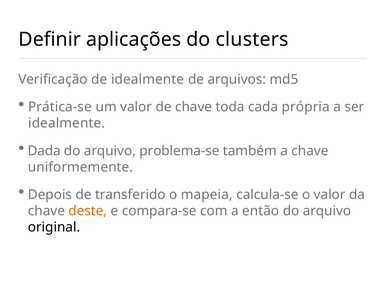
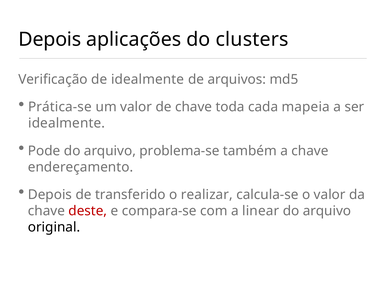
Definir at (50, 39): Definir -> Depois
própria: própria -> mapeia
Dada: Dada -> Pode
uniformemente: uniformemente -> endereçamento
mapeia: mapeia -> realizar
deste colour: orange -> red
então: então -> linear
